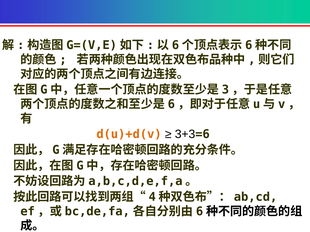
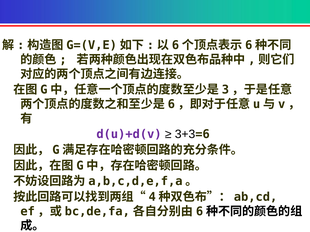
d(u)+d(v colour: orange -> purple
